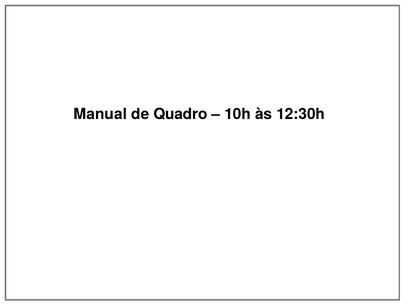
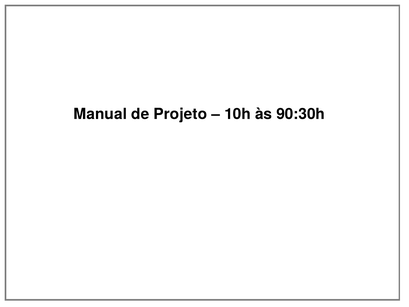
Quadro: Quadro -> Projeto
12:30h: 12:30h -> 90:30h
